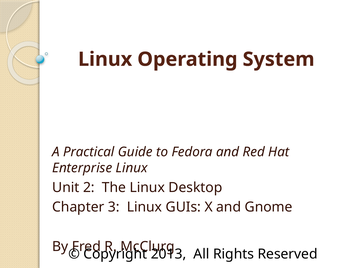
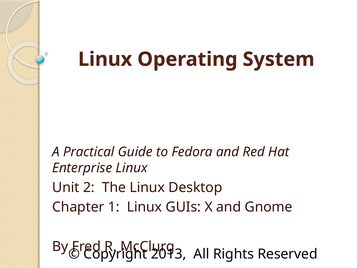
3: 3 -> 1
